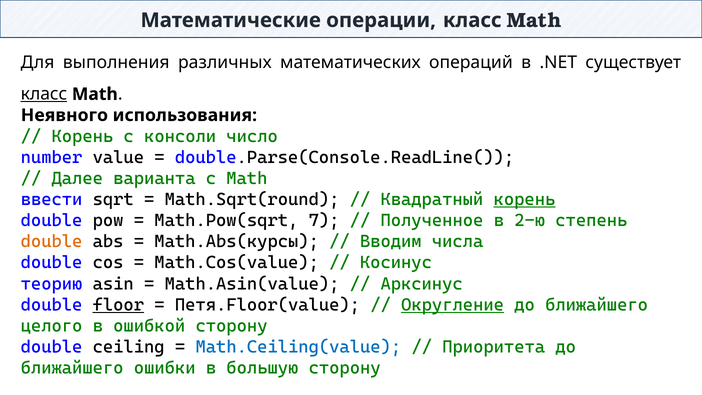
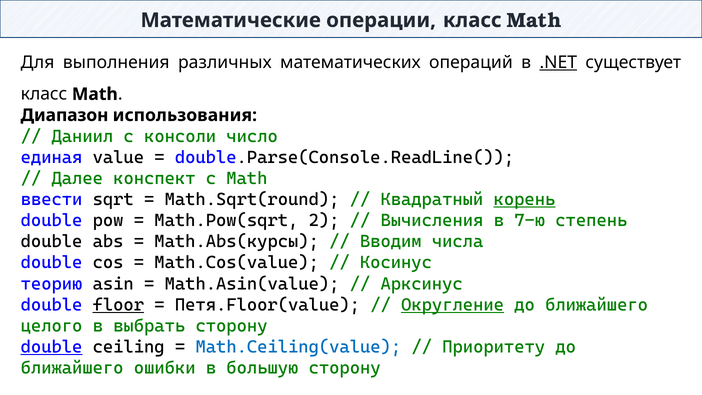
.NET underline: none -> present
класс at (44, 94) underline: present -> none
Неявного: Неявного -> Диапазон
Корень at (82, 136): Корень -> Даниил
number: number -> единая
варианта: варианта -> конспект
7: 7 -> 2
Полученное: Полученное -> Вычисления
2-ю: 2-ю -> 7-ю
double at (52, 242) colour: orange -> black
ошибкой: ошибкой -> выбрать
double at (52, 347) underline: none -> present
Приоритета: Приоритета -> Приоритету
